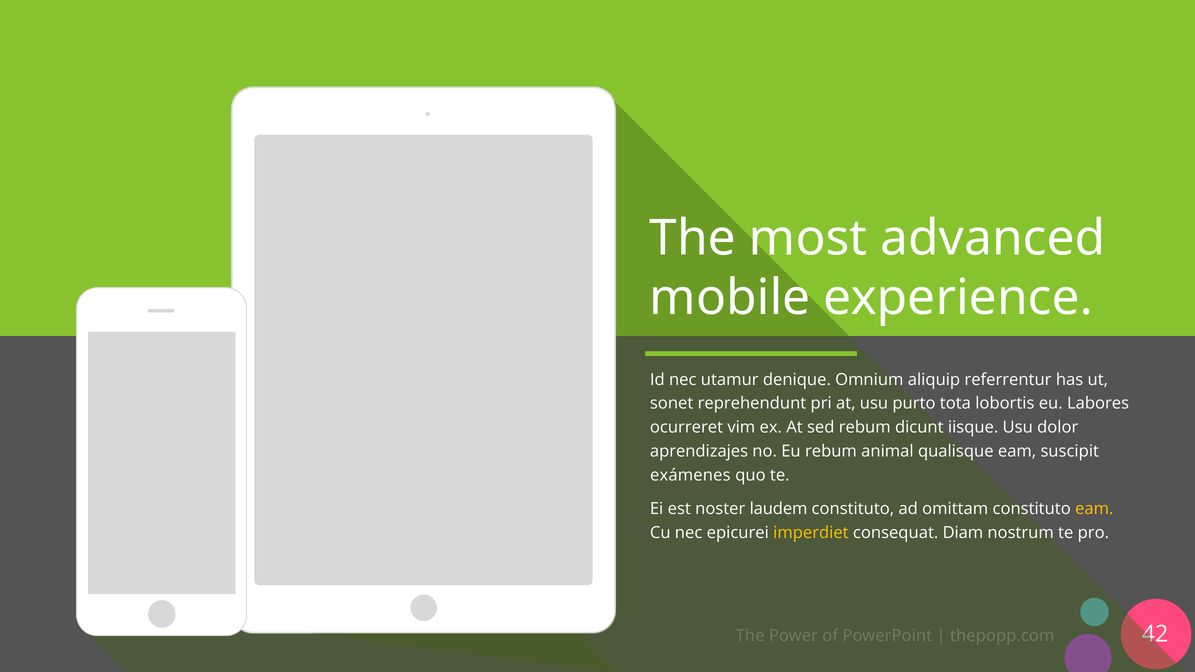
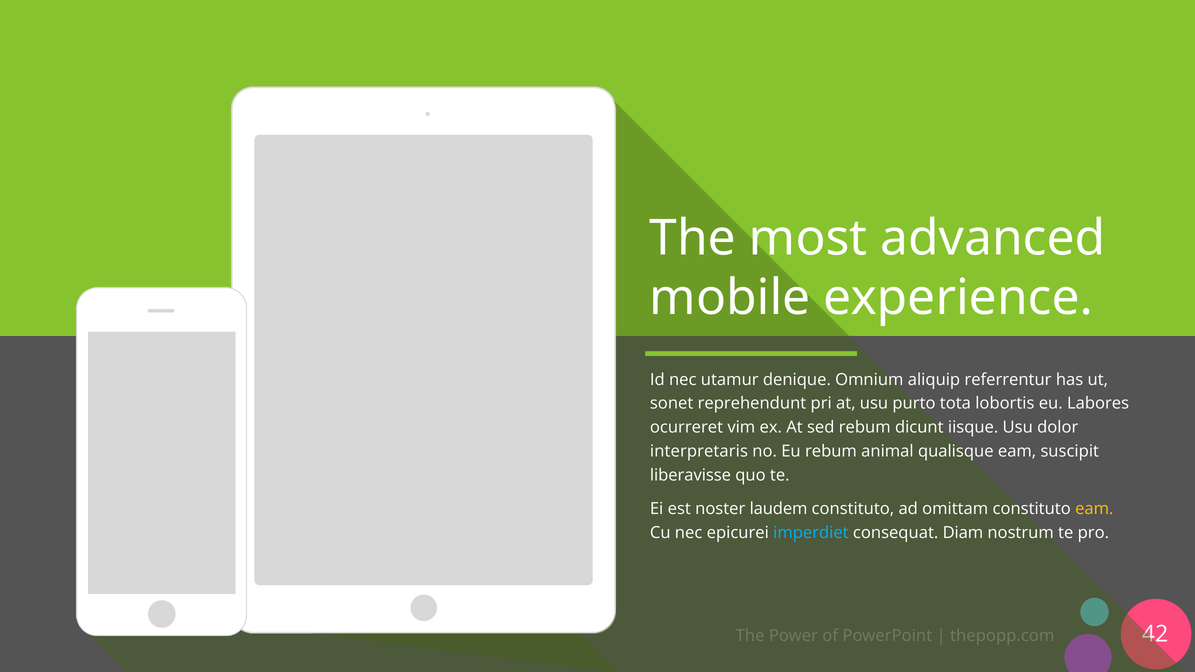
aprendizajes: aprendizajes -> interpretaris
exámenes: exámenes -> liberavisse
imperdiet colour: yellow -> light blue
